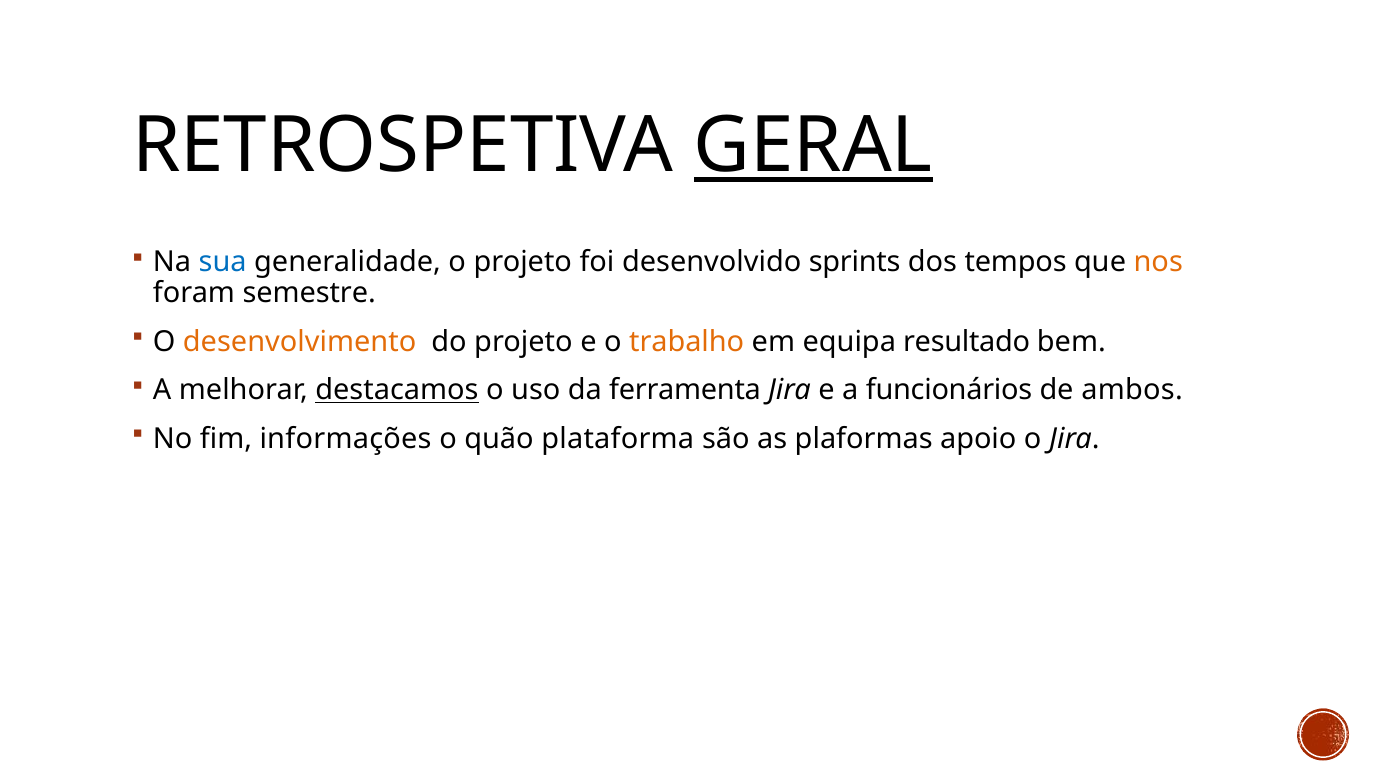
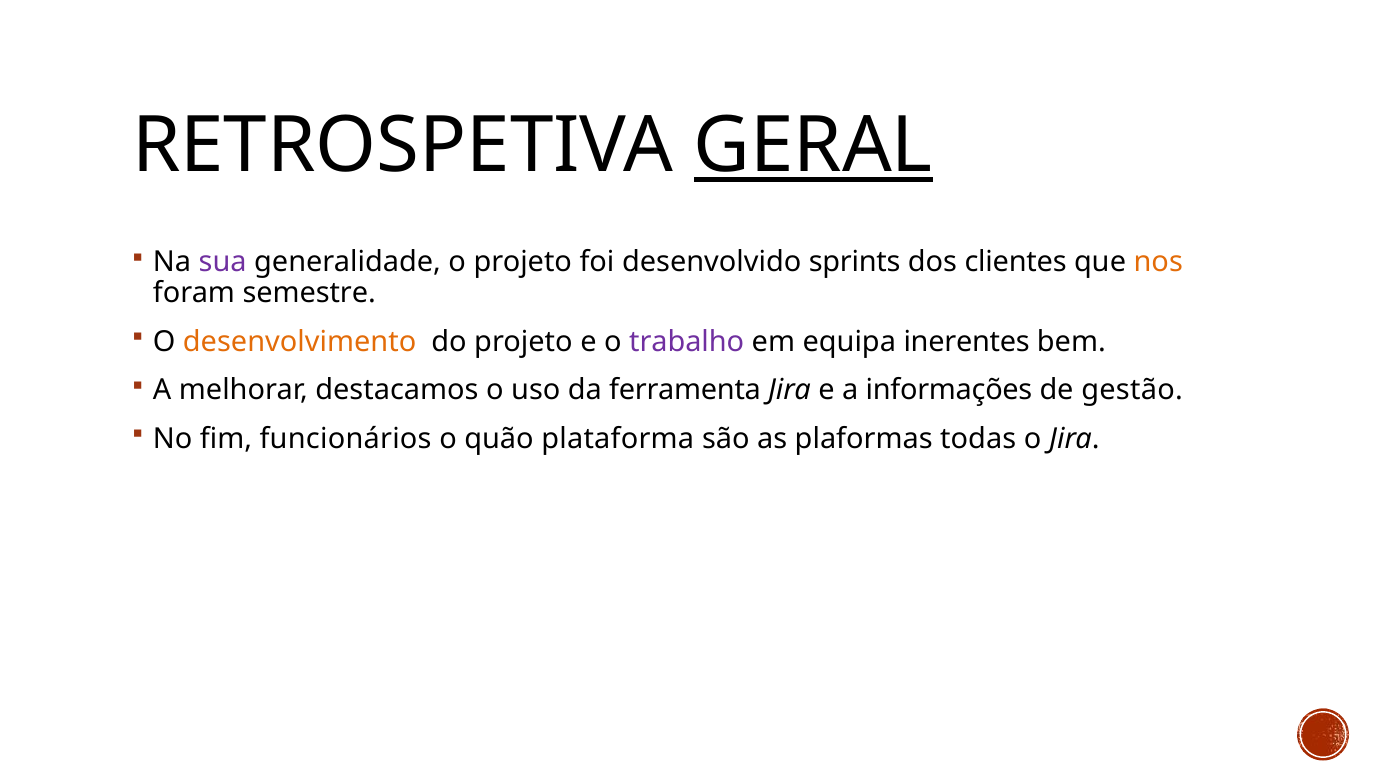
sua colour: blue -> purple
tempos: tempos -> clientes
trabalho colour: orange -> purple
resultado: resultado -> inerentes
destacamos underline: present -> none
funcionários: funcionários -> informações
ambos: ambos -> gestão
informações: informações -> funcionários
apoio: apoio -> todas
